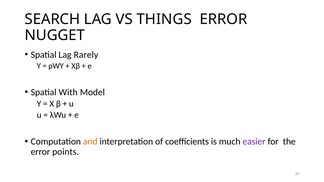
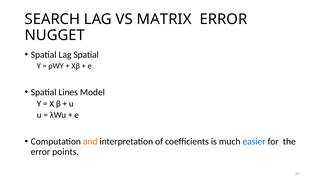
THINGS: THINGS -> MATRIX
Lag Rarely: Rarely -> Spatial
With: With -> Lines
easier colour: purple -> blue
